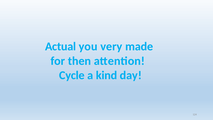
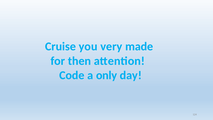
Actual: Actual -> Cruise
Cycle: Cycle -> Code
kind: kind -> only
